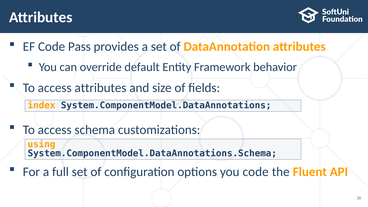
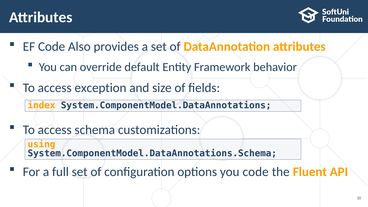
Pass: Pass -> Also
access attributes: attributes -> exception
